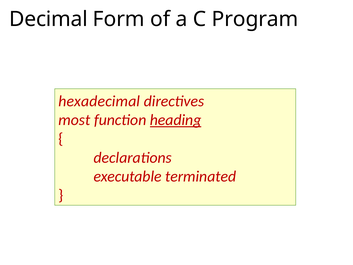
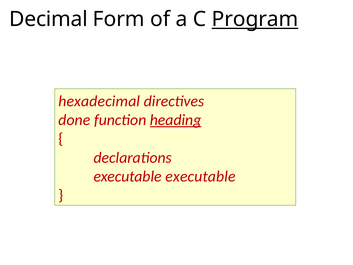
Program underline: none -> present
most: most -> done
executable terminated: terminated -> executable
